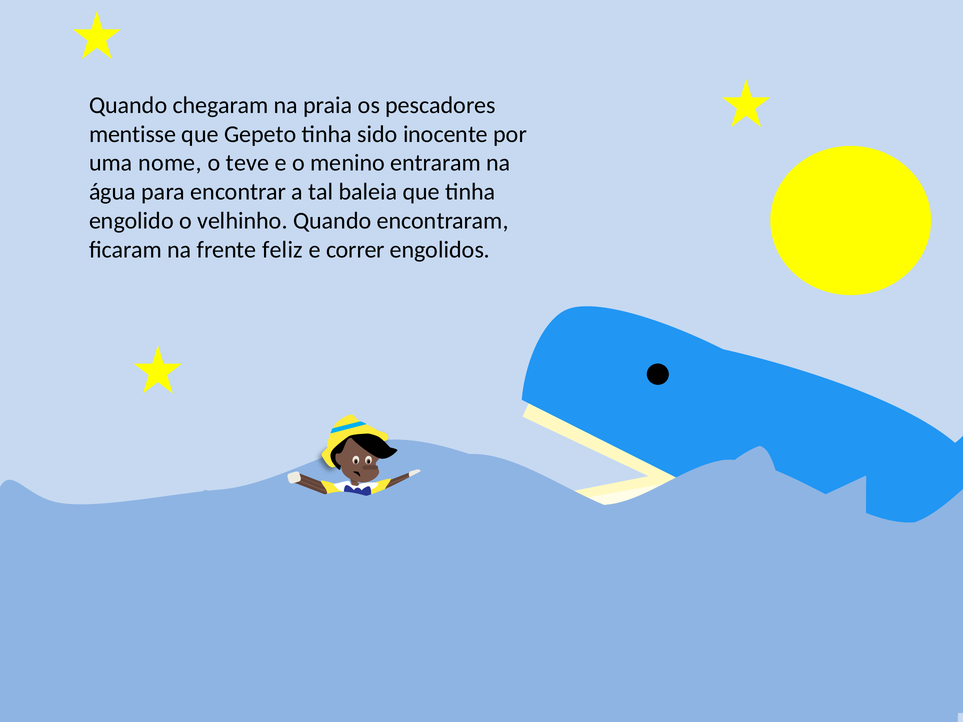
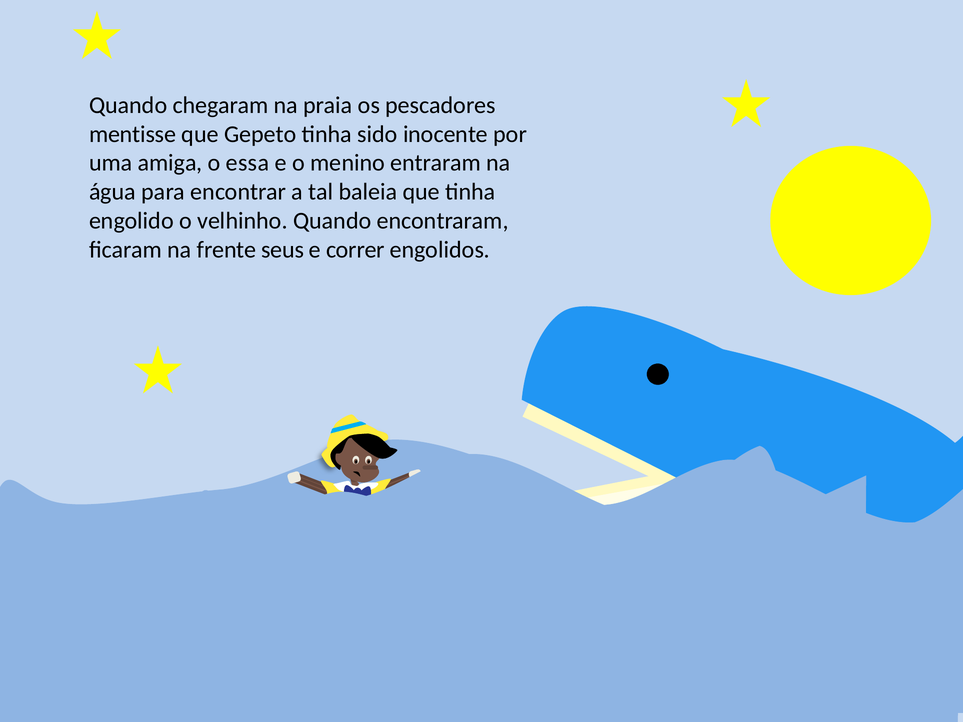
nome: nome -> amiga
teve: teve -> essa
feliz: feliz -> seus
